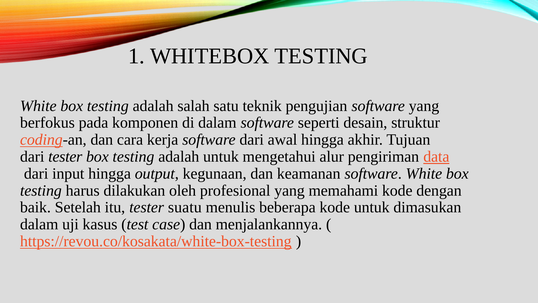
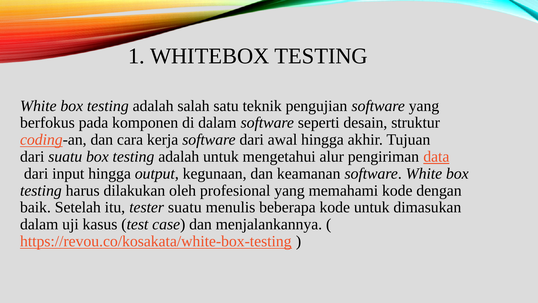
dari tester: tester -> suatu
